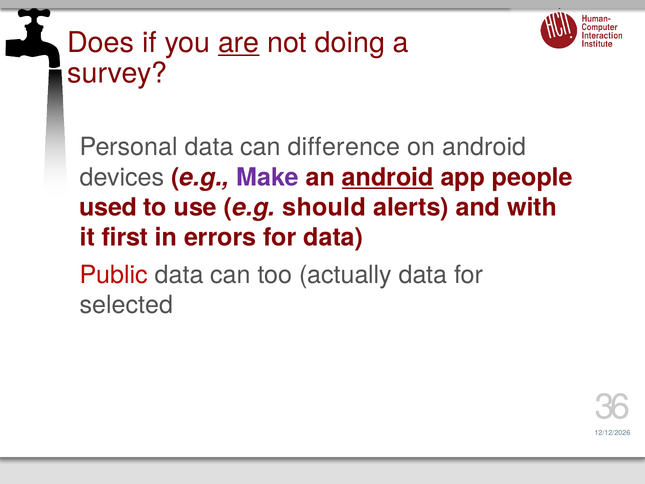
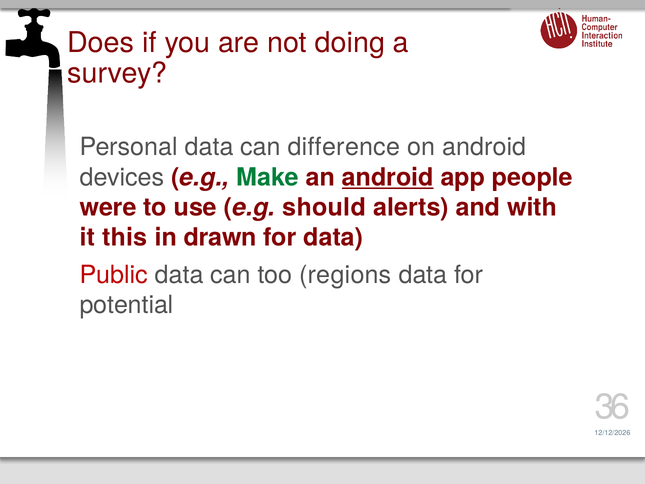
are underline: present -> none
Make colour: purple -> green
used: used -> were
first: first -> this
errors: errors -> drawn
actually: actually -> regions
selected: selected -> potential
